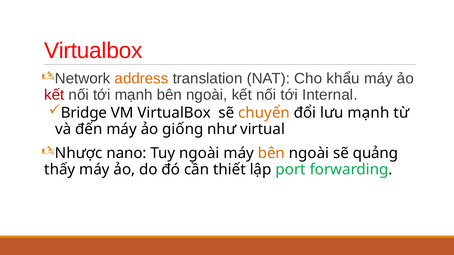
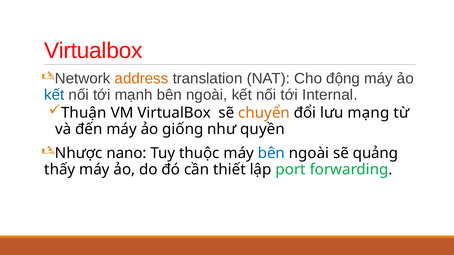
khẩu: khẩu -> động
kết at (54, 95) colour: red -> blue
Bridge: Bridge -> Thuận
lưu mạnh: mạnh -> mạng
virtual: virtual -> quyền
Tuy ngoài: ngoài -> thuộc
bên at (271, 153) colour: orange -> blue
